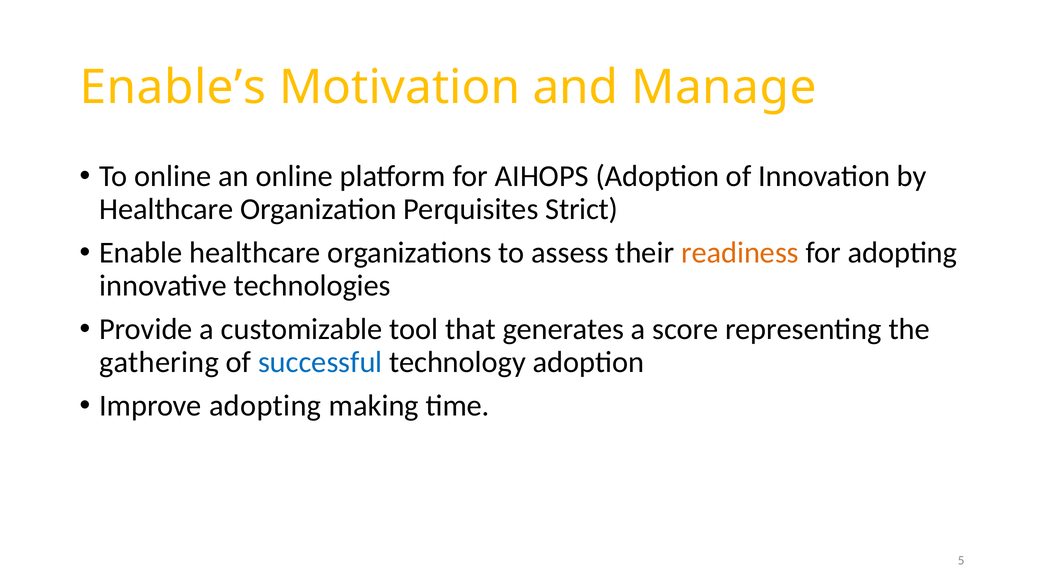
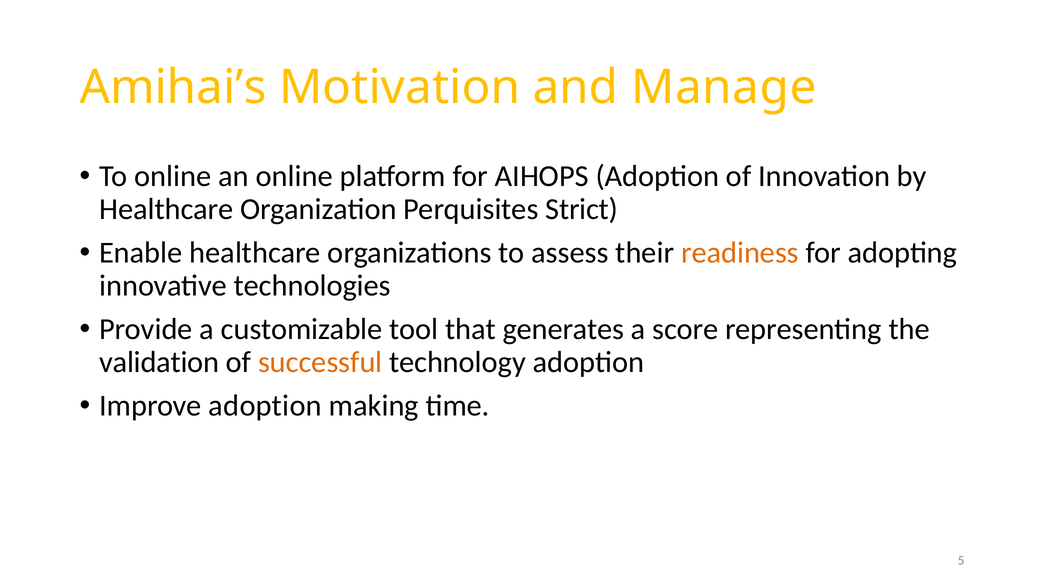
Enable’s: Enable’s -> Amihai’s
gathering: gathering -> validation
successful colour: blue -> orange
Improve adopting: adopting -> adoption
